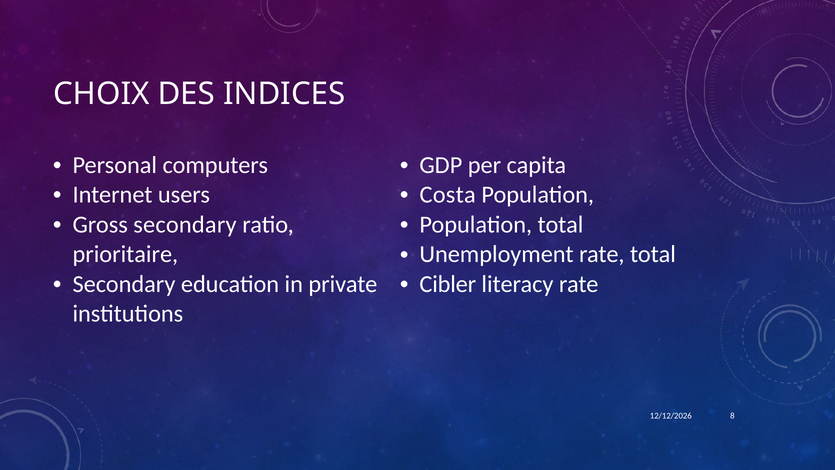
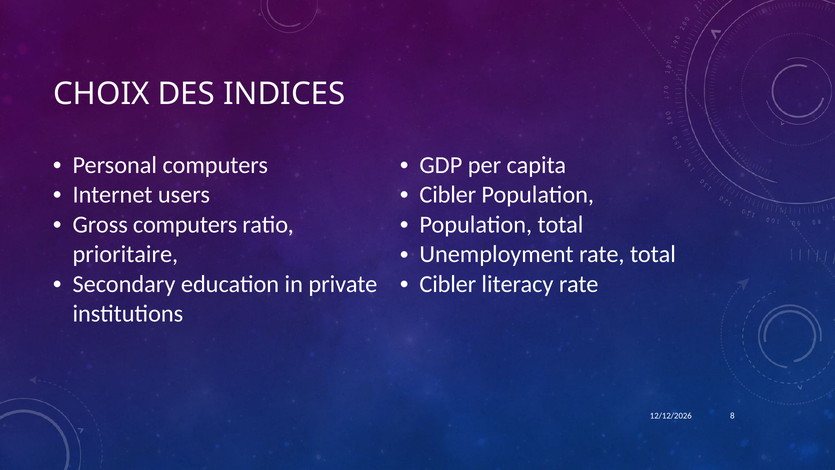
Costa at (448, 195): Costa -> Cibler
Gross secondary: secondary -> computers
